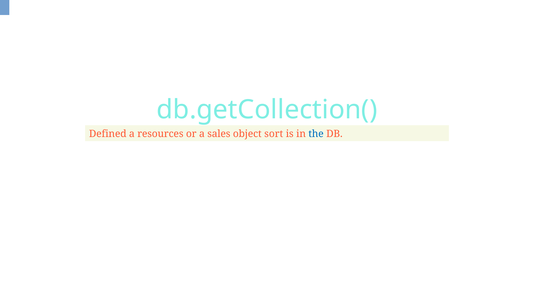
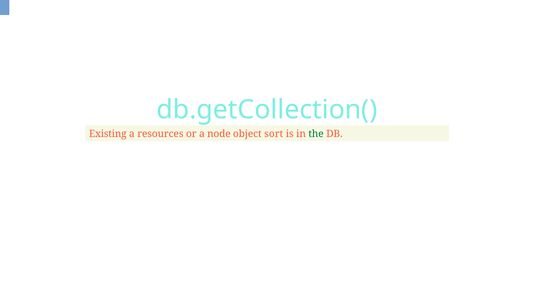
Defined: Defined -> Existing
sales: sales -> node
the colour: blue -> green
